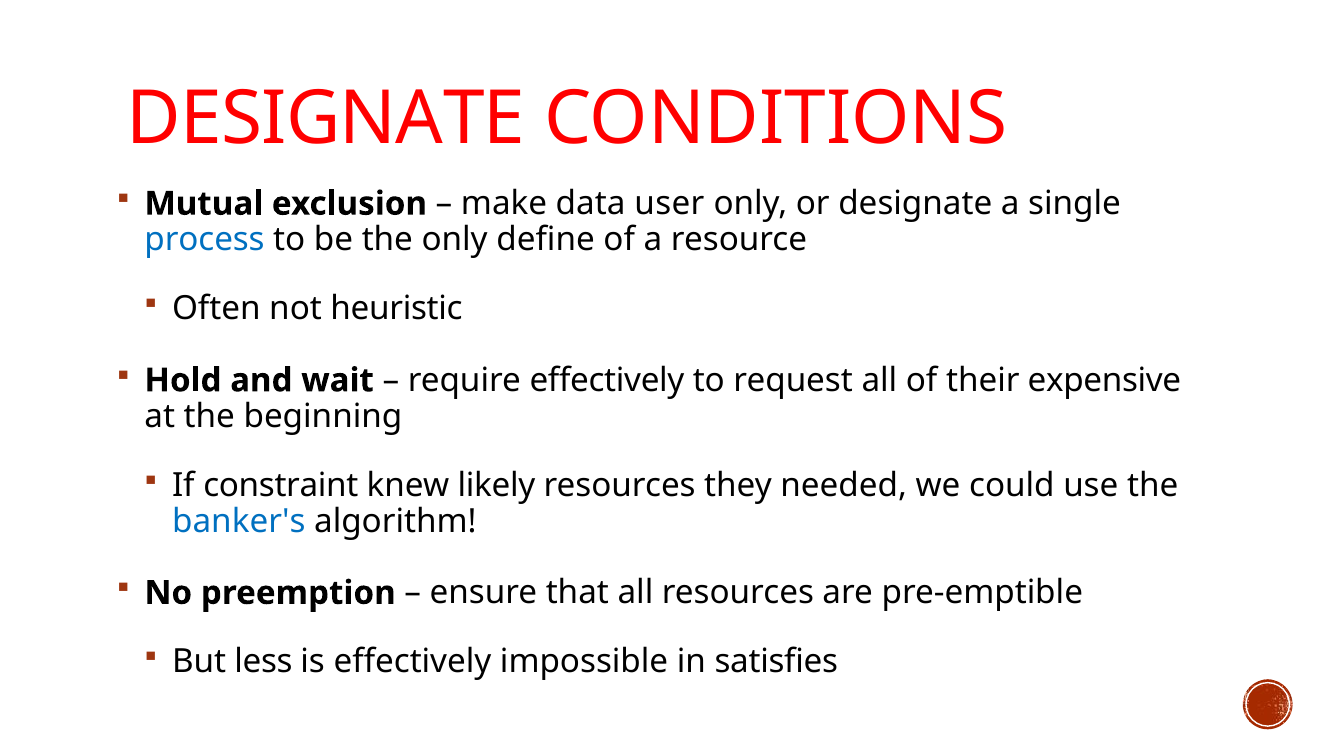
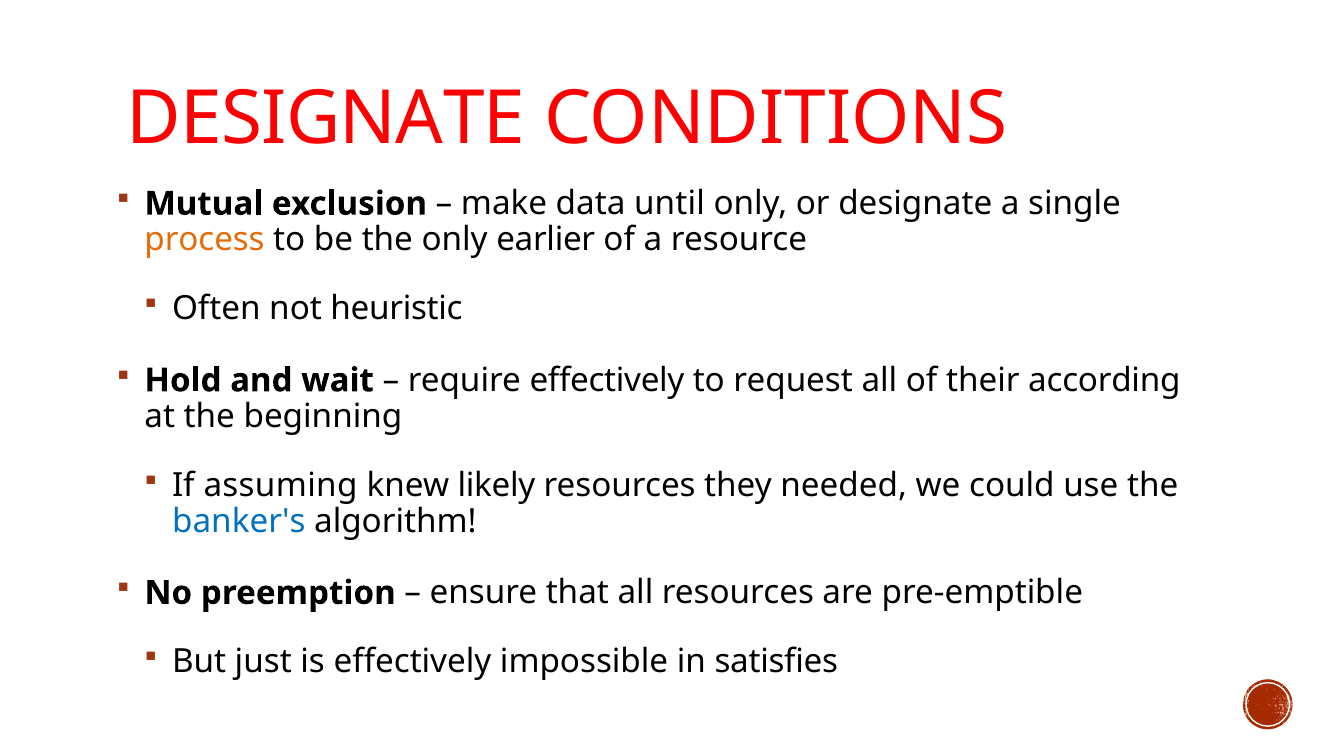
user: user -> until
process colour: blue -> orange
define: define -> earlier
expensive: expensive -> according
constraint: constraint -> assuming
less: less -> just
